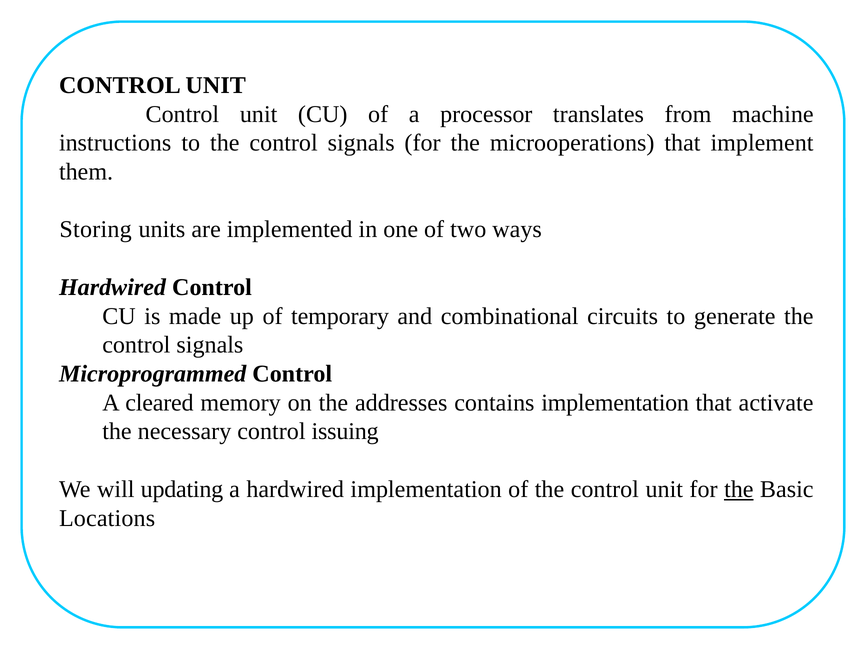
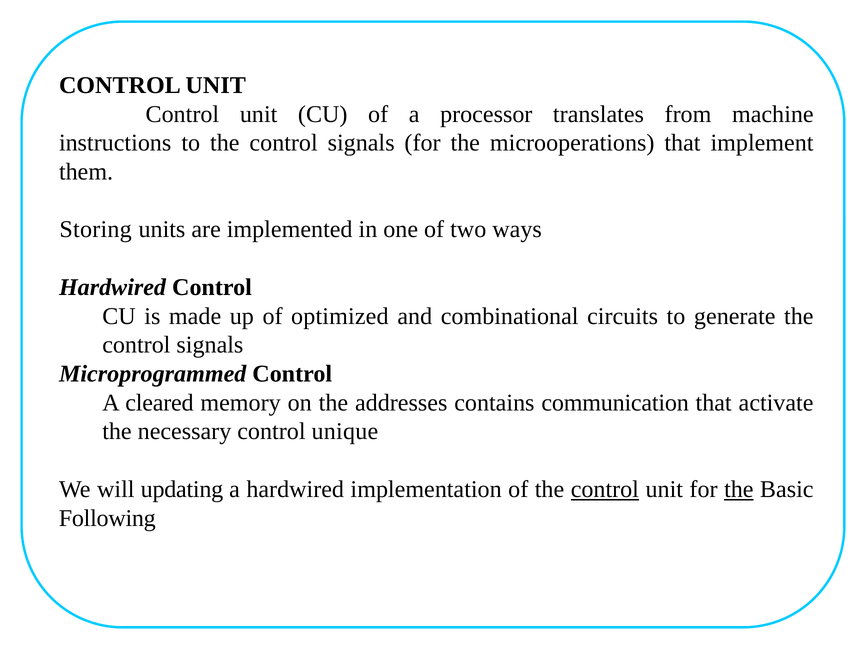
temporary: temporary -> optimized
contains implementation: implementation -> communication
issuing: issuing -> unique
control at (605, 490) underline: none -> present
Locations: Locations -> Following
